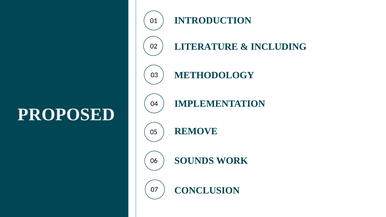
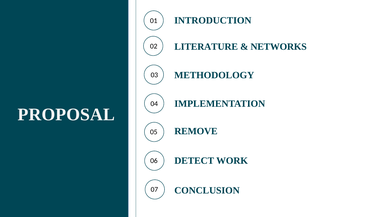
INCLUDING: INCLUDING -> NETWORKS
PROPOSED: PROPOSED -> PROPOSAL
SOUNDS: SOUNDS -> DETECT
